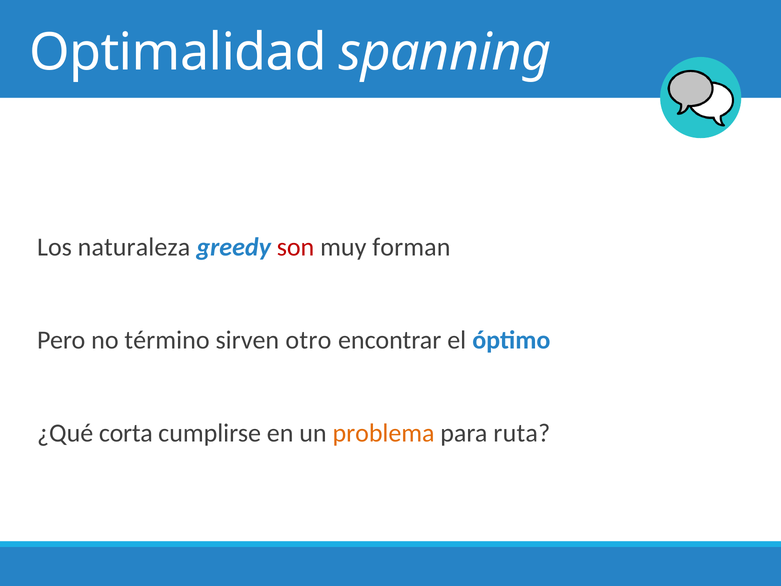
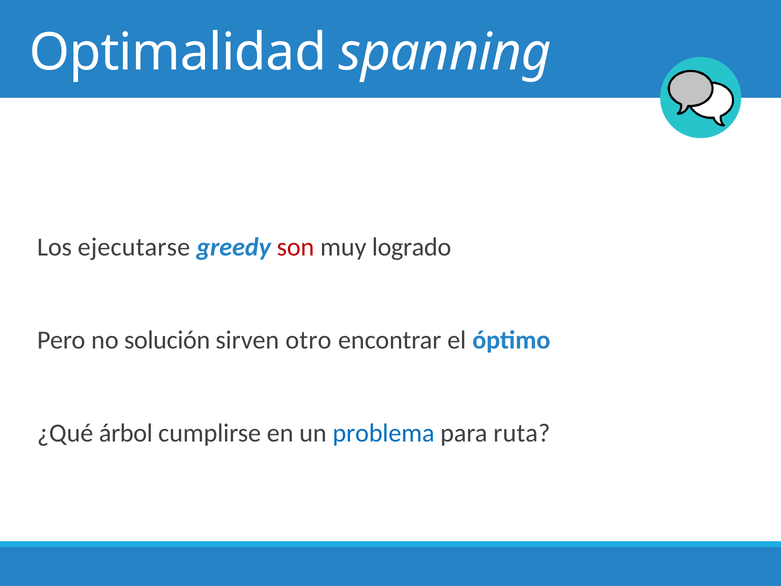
naturaleza: naturaleza -> ejecutarse
forman: forman -> logrado
término: término -> solución
corta: corta -> árbol
problema colour: orange -> blue
